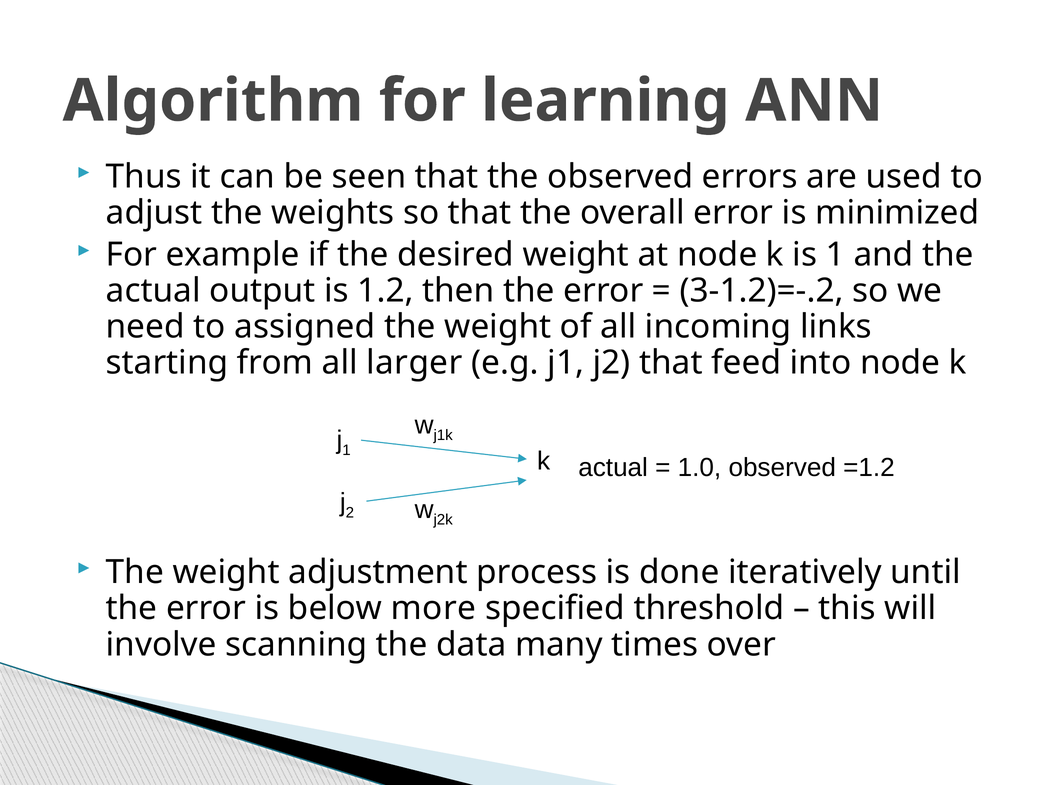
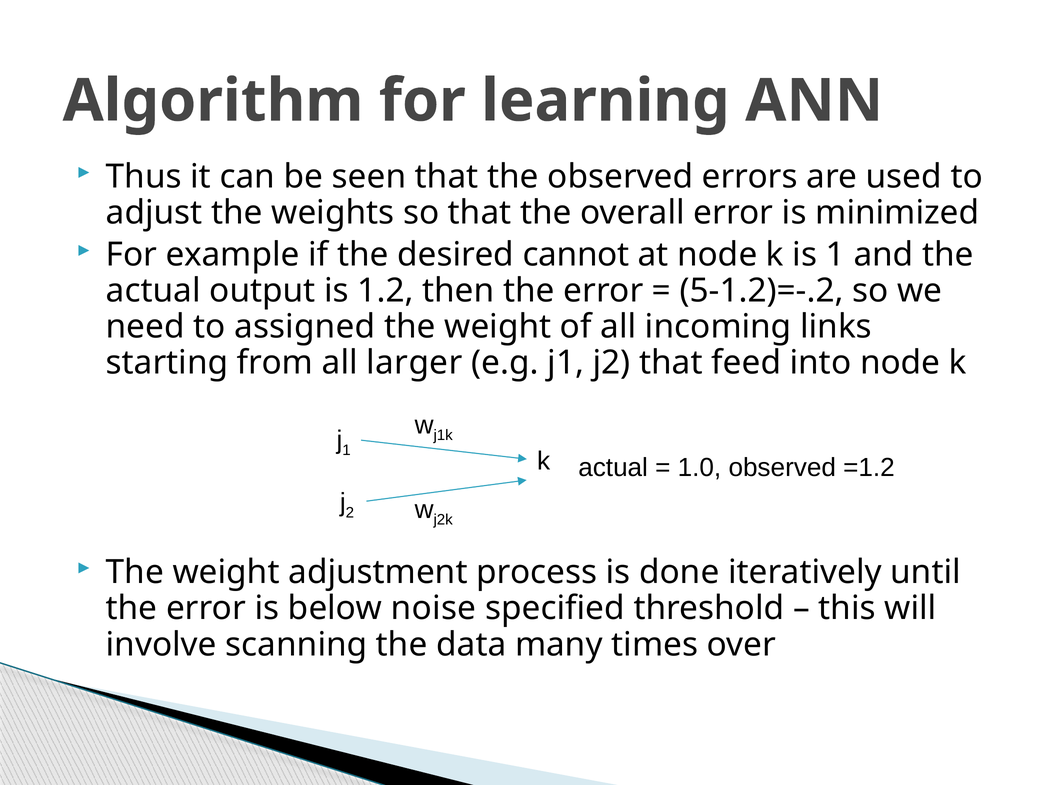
desired weight: weight -> cannot
3-1.2)=-.2: 3-1.2)=-.2 -> 5-1.2)=-.2
more: more -> noise
